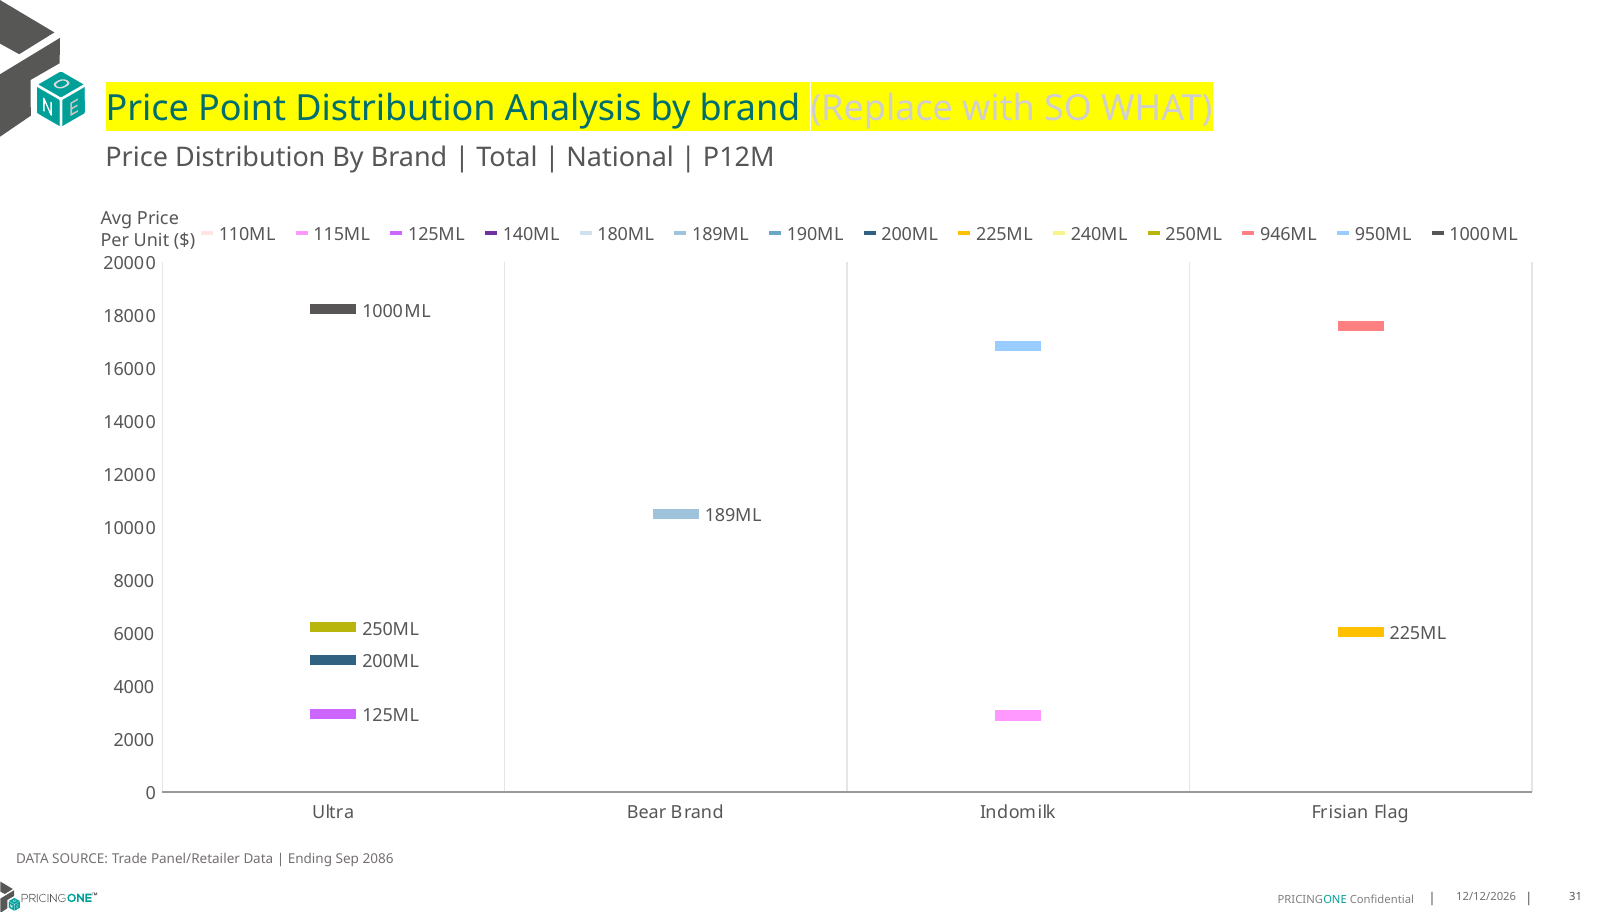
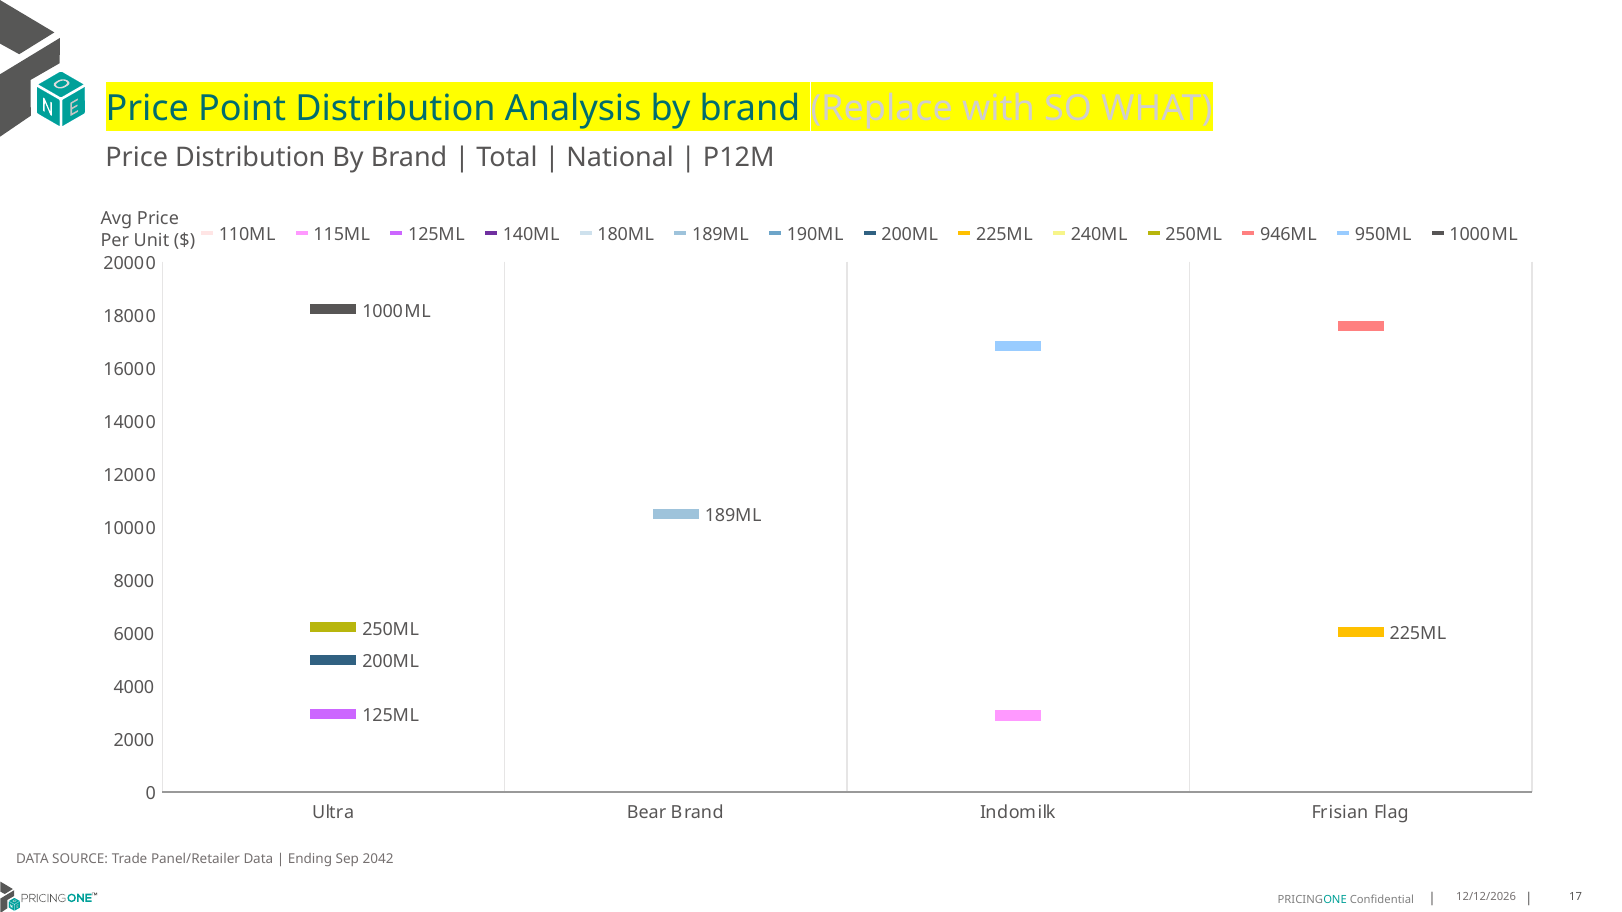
2086: 2086 -> 2042
31: 31 -> 17
